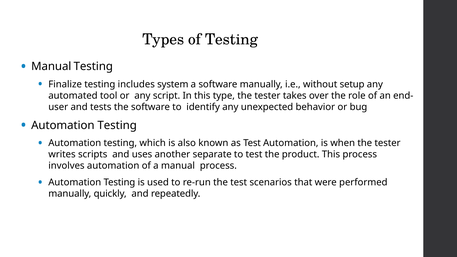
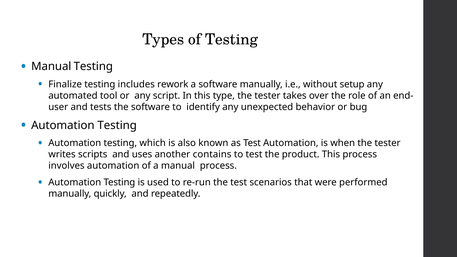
system: system -> rework
separate: separate -> contains
